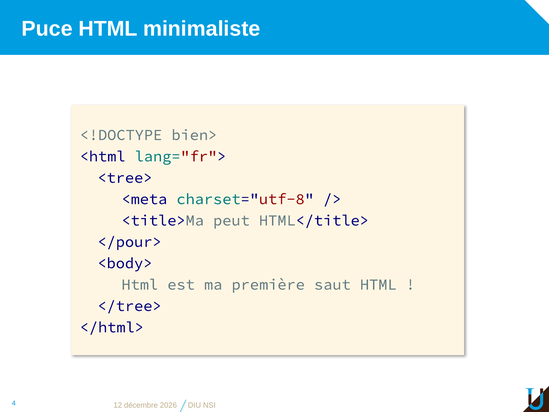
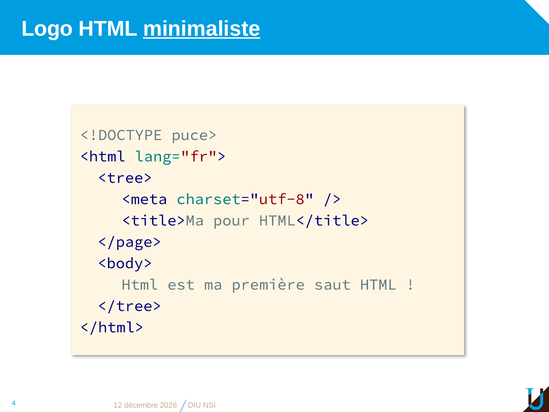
Puce: Puce -> Logo
minimaliste underline: none -> present
bien>: bien> -> puce>
peut: peut -> pour
</pour>: </pour> -> </page>
